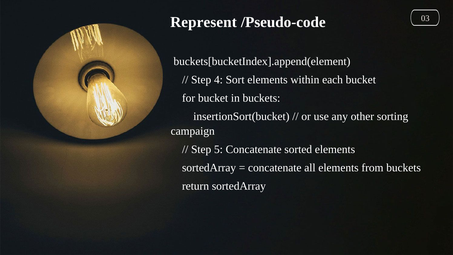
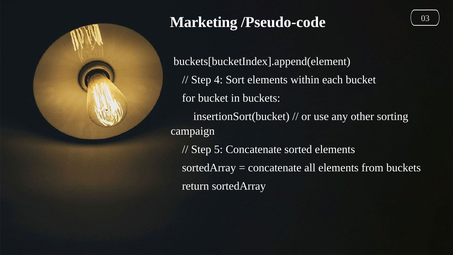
Represent: Represent -> Marketing
